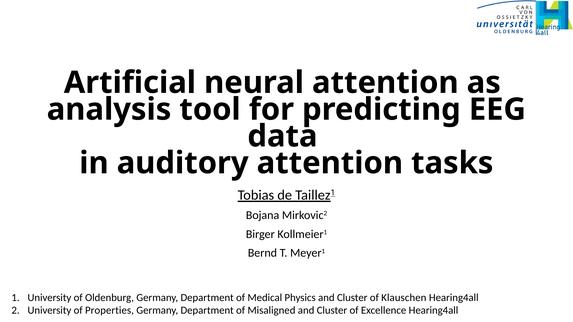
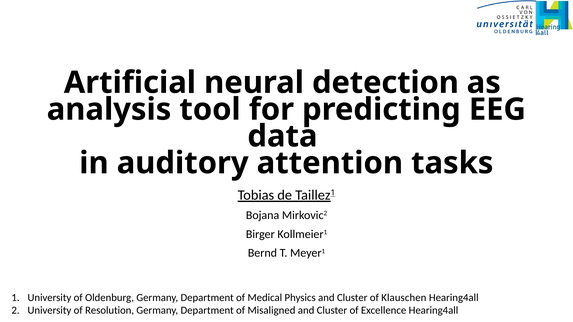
neural attention: attention -> detection
Properties: Properties -> Resolution
